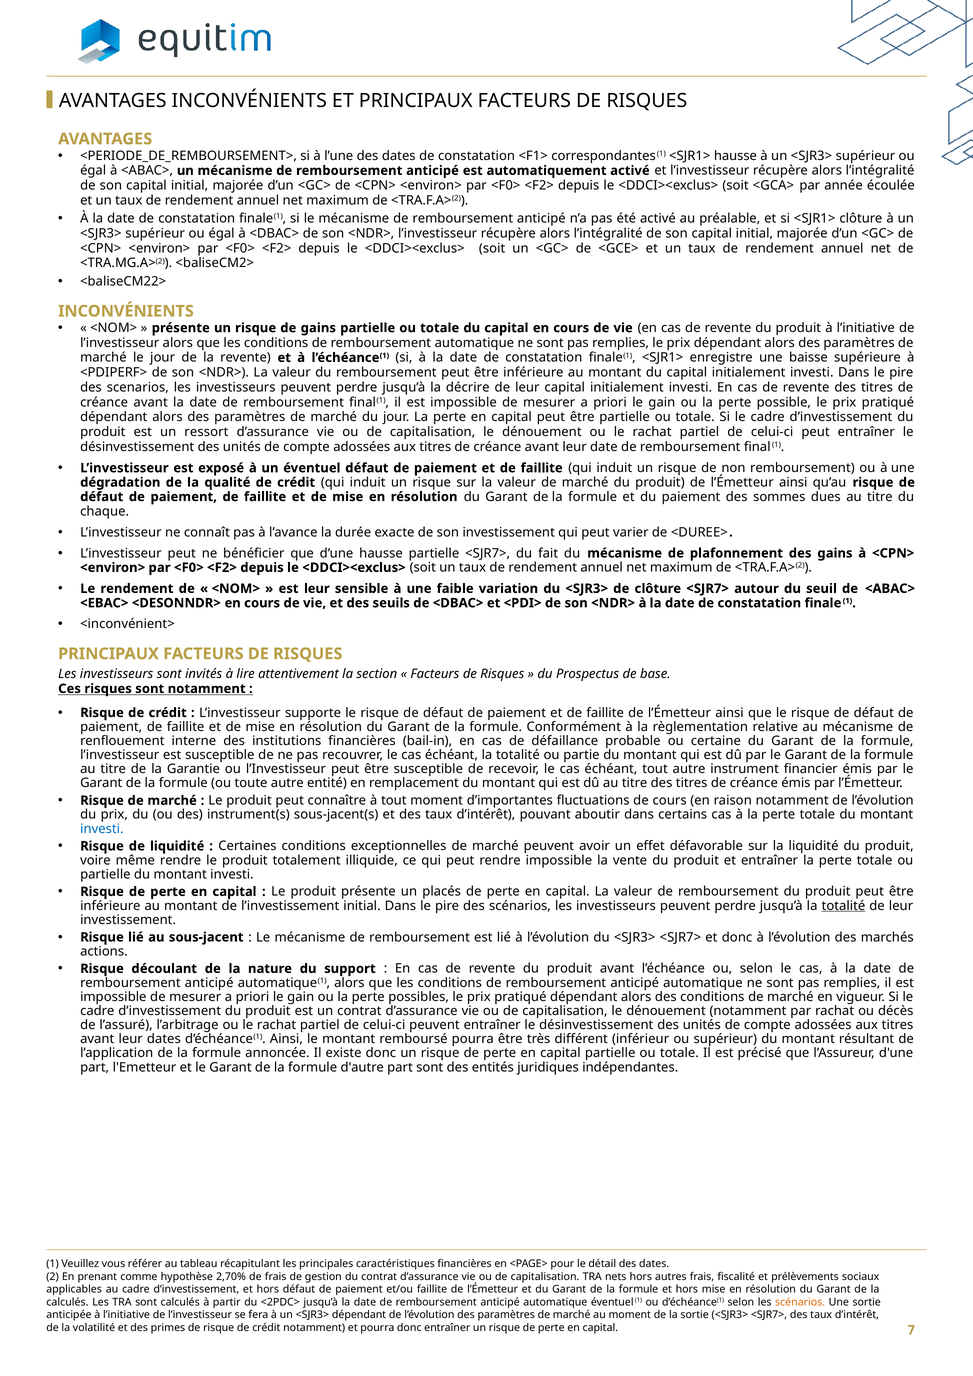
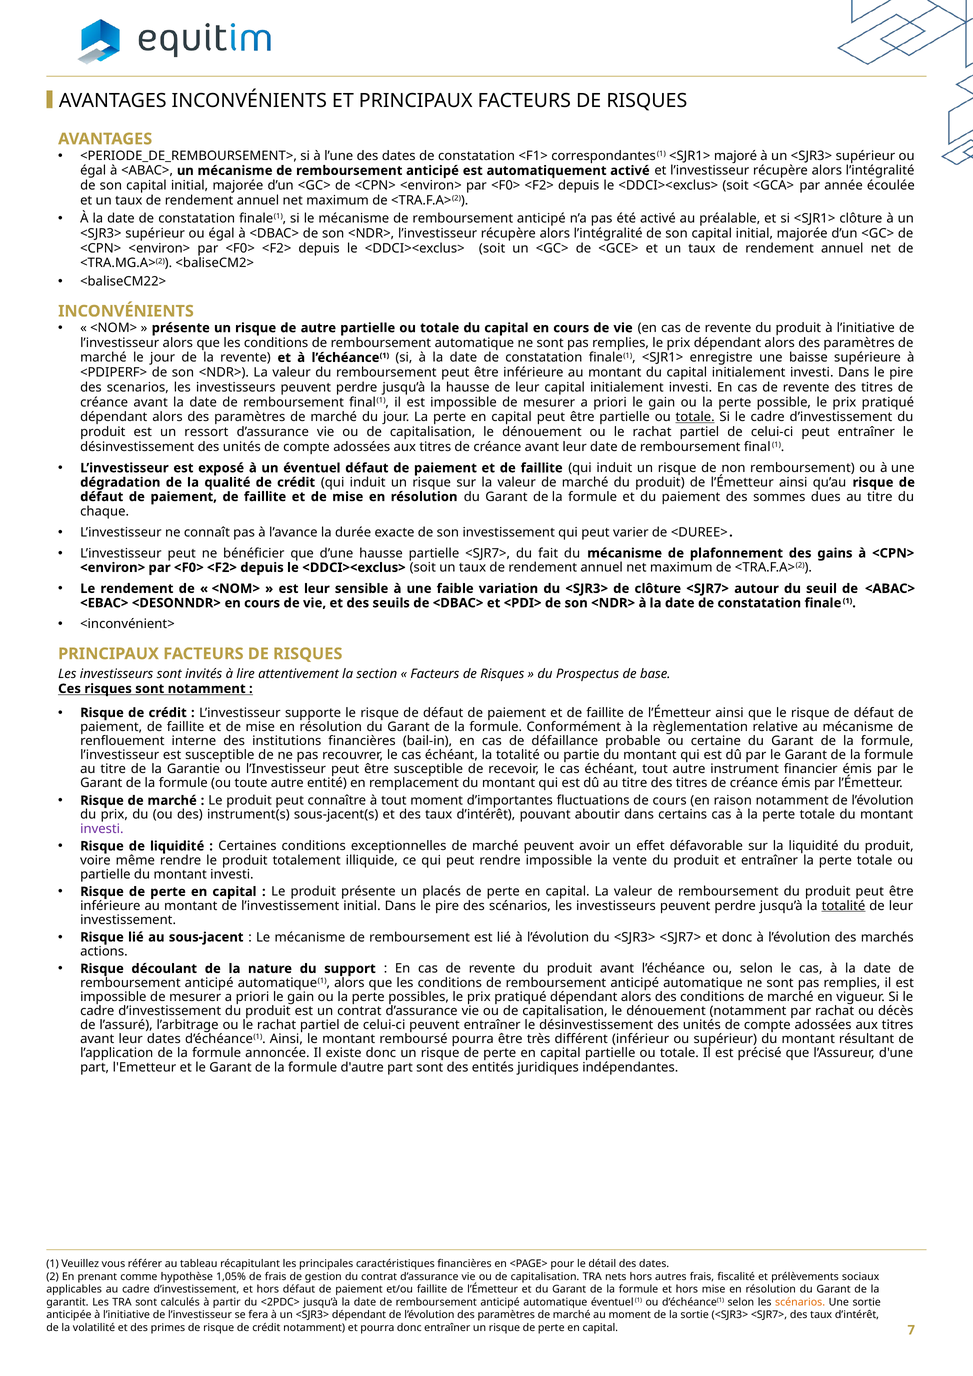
<SJR1> hausse: hausse -> majoré
de gains: gains -> autre
la décrire: décrire -> hausse
totale at (695, 417) underline: none -> present
investi at (102, 829) colour: blue -> purple
2,70%: 2,70% -> 1,05%
calculés at (67, 1302): calculés -> garantit
